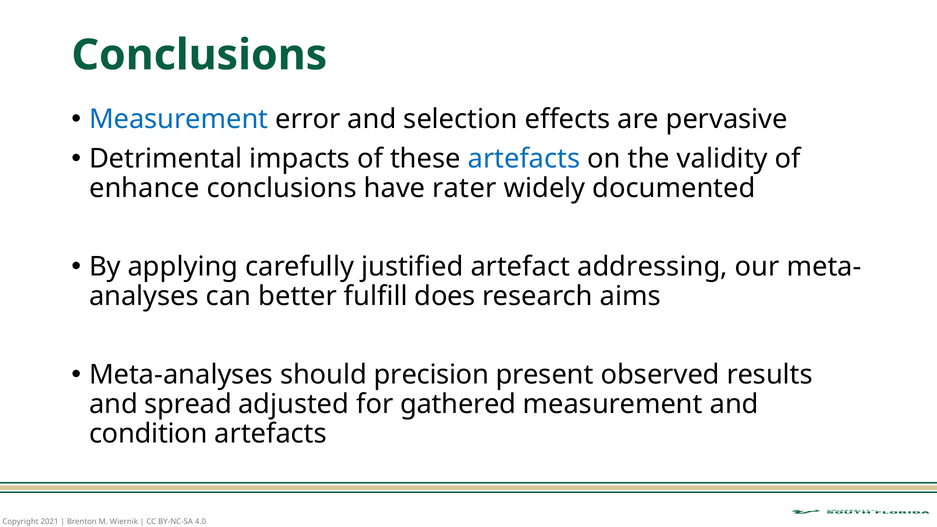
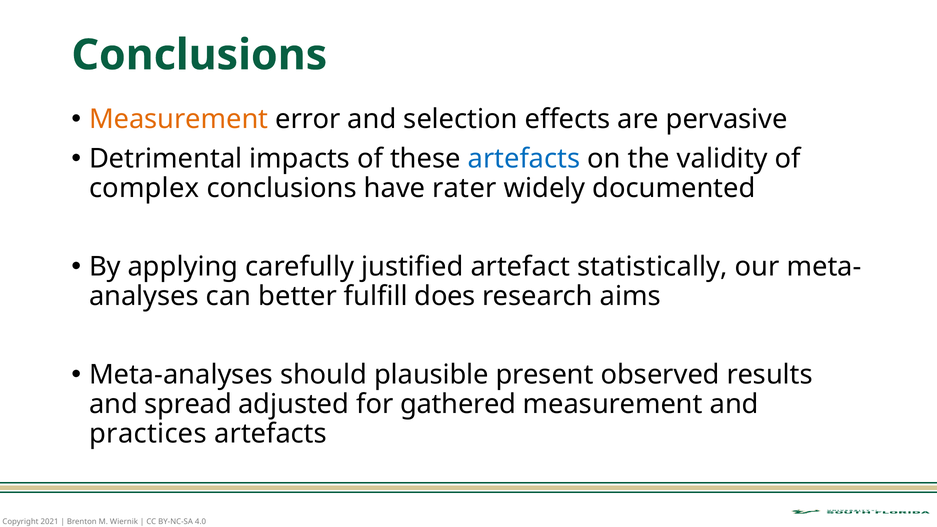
Measurement at (179, 119) colour: blue -> orange
enhance: enhance -> complex
addressing: addressing -> statistically
precision: precision -> plausible
condition: condition -> practices
